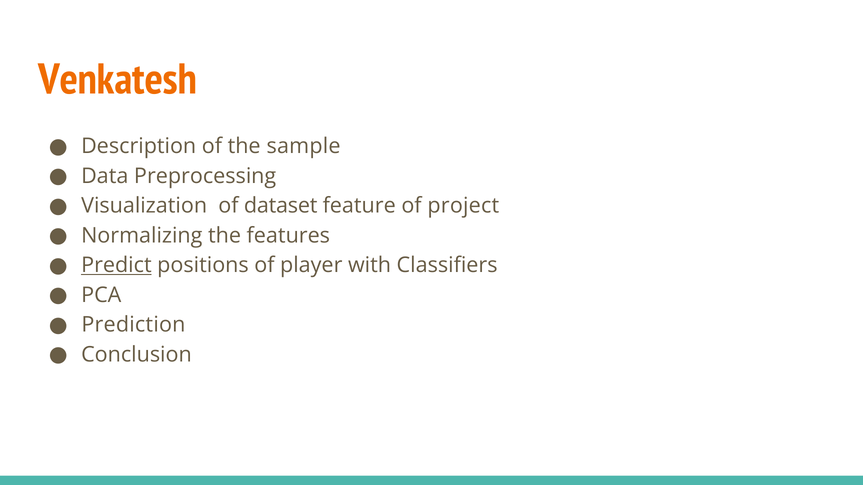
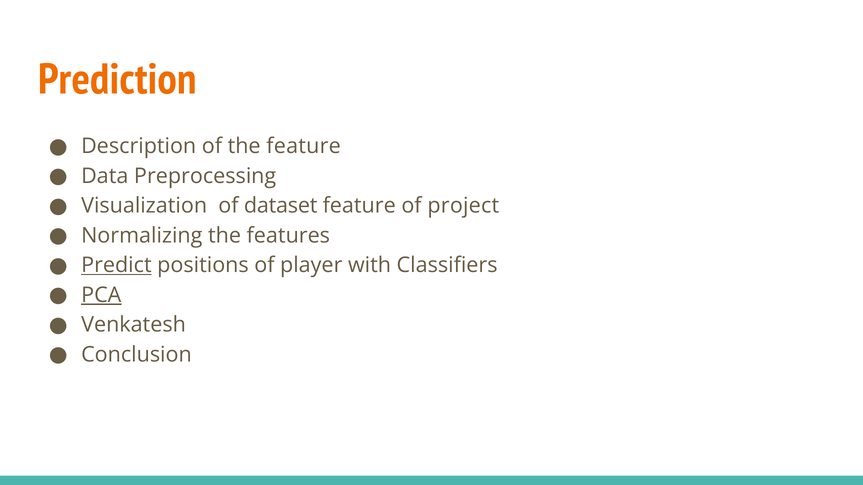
Venkatesh: Venkatesh -> Prediction
the sample: sample -> feature
PCA underline: none -> present
Prediction: Prediction -> Venkatesh
